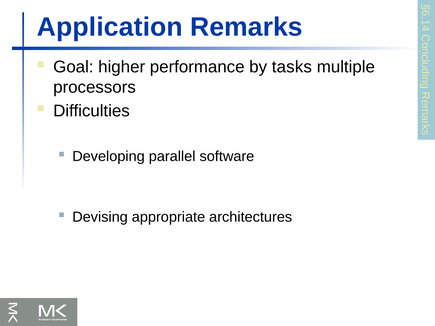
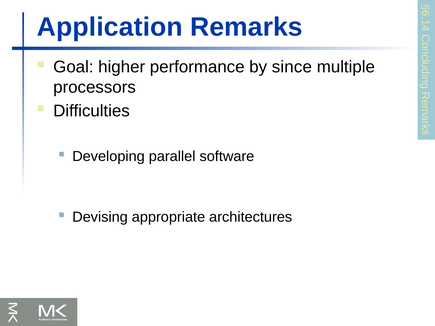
tasks: tasks -> since
